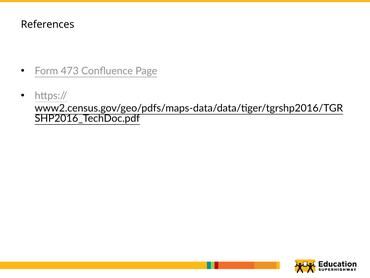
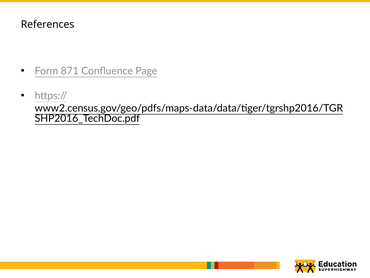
473: 473 -> 871
